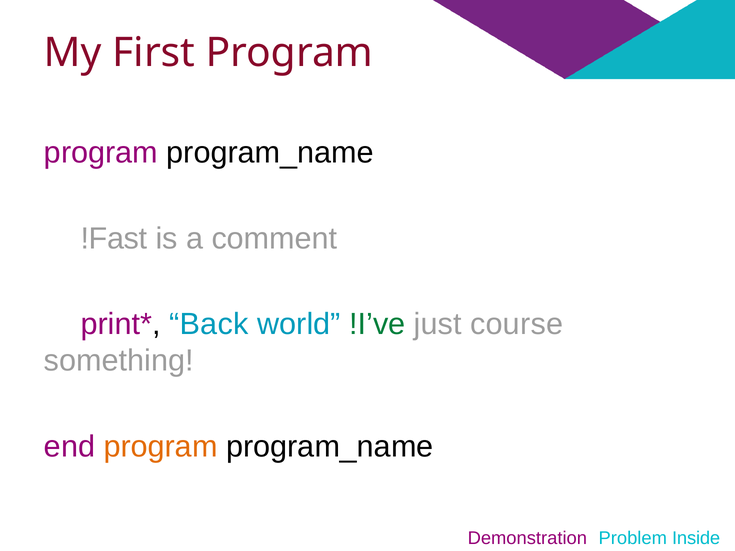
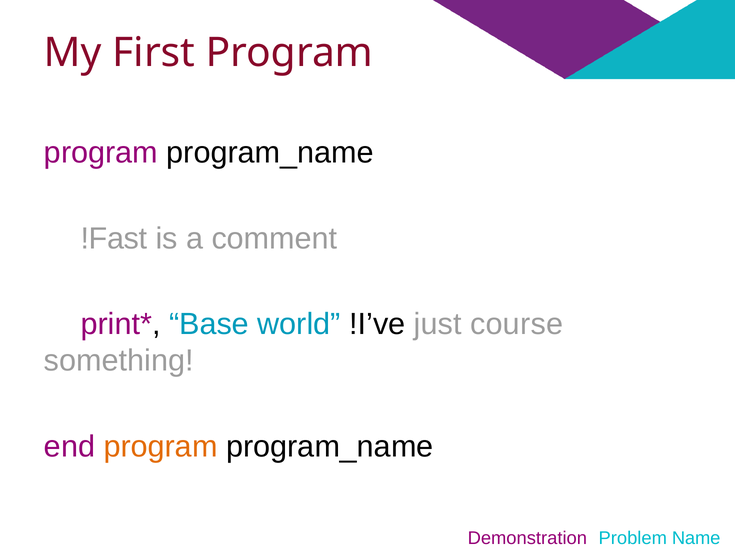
Back: Back -> Base
!I’ve colour: green -> black
Inside: Inside -> Name
